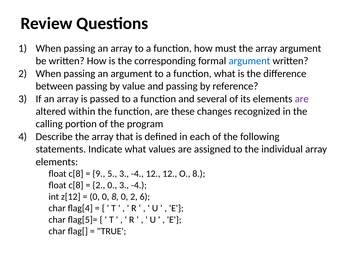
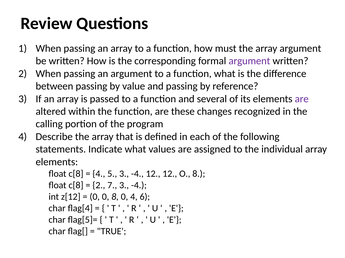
argument at (249, 61) colour: blue -> purple
9 at (99, 174): 9 -> 4
2 0: 0 -> 7
0 2: 2 -> 4
